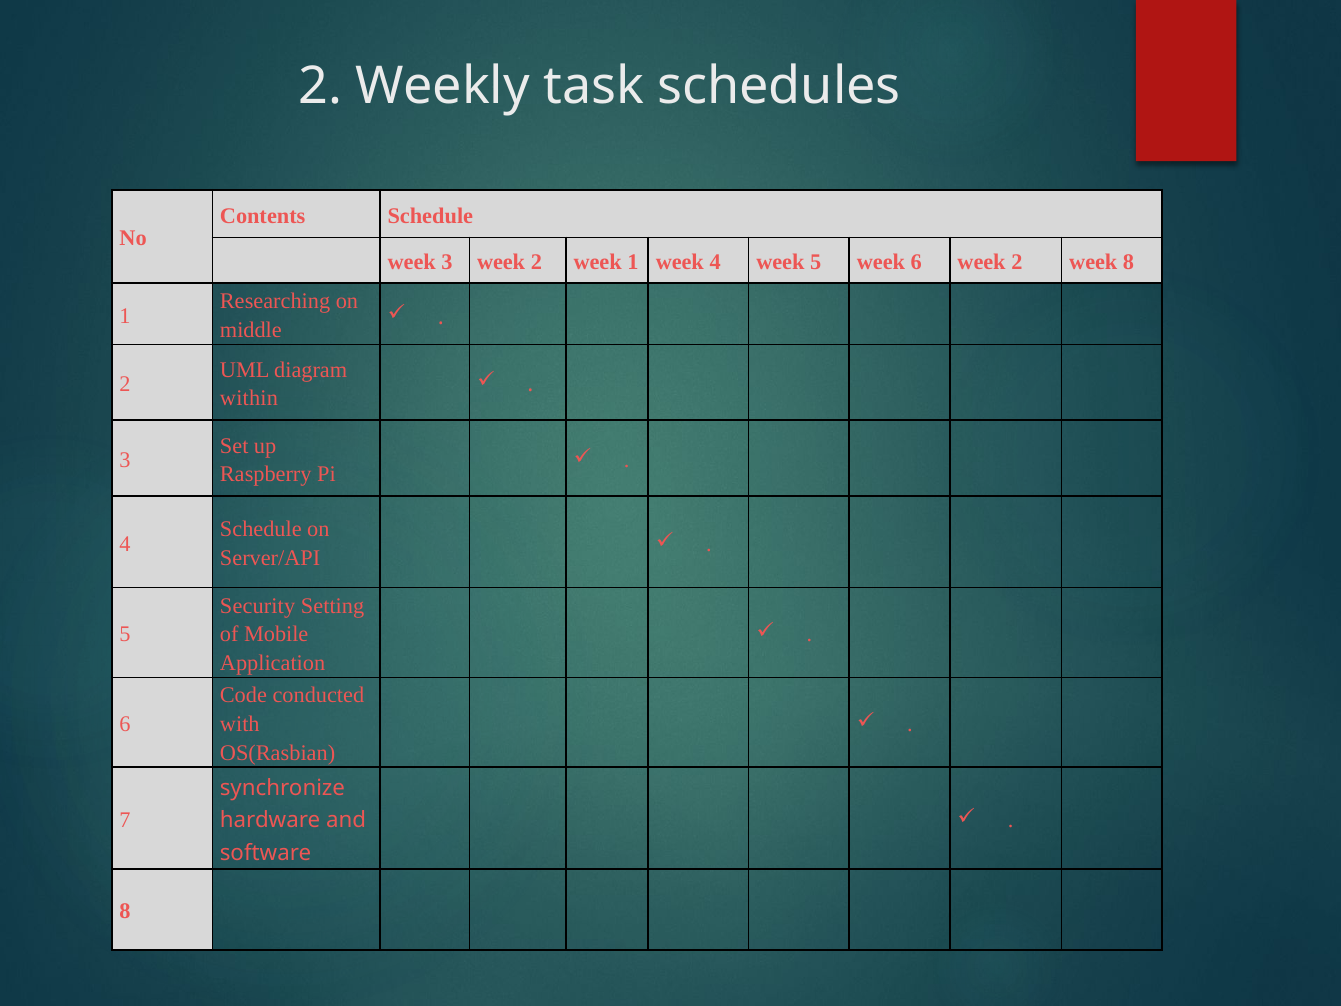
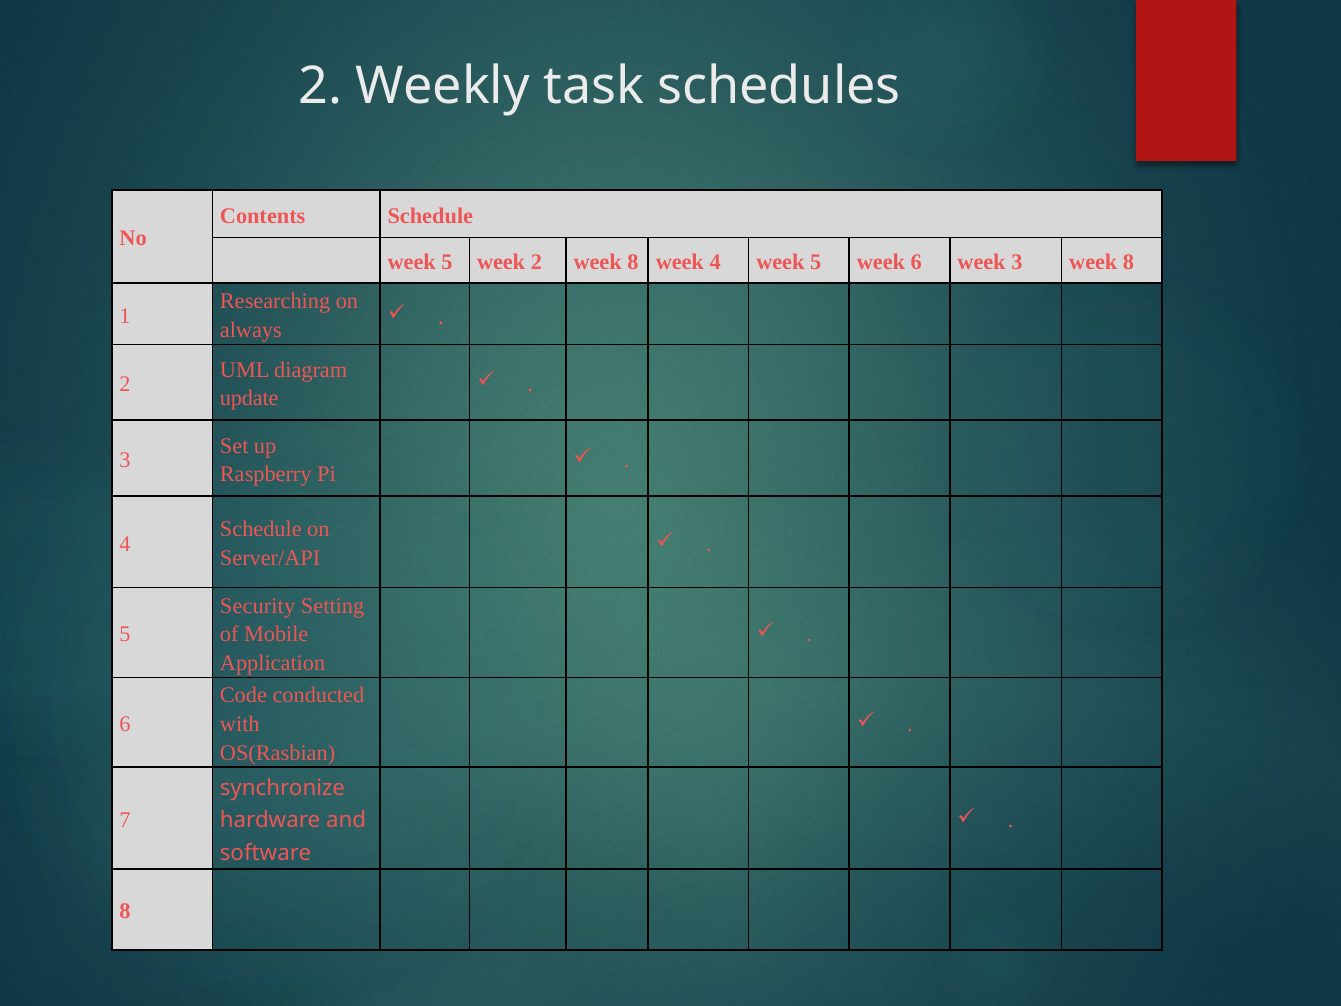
3 at (447, 262): 3 -> 5
2 week 1: 1 -> 8
6 week 2: 2 -> 3
middle: middle -> always
within: within -> update
